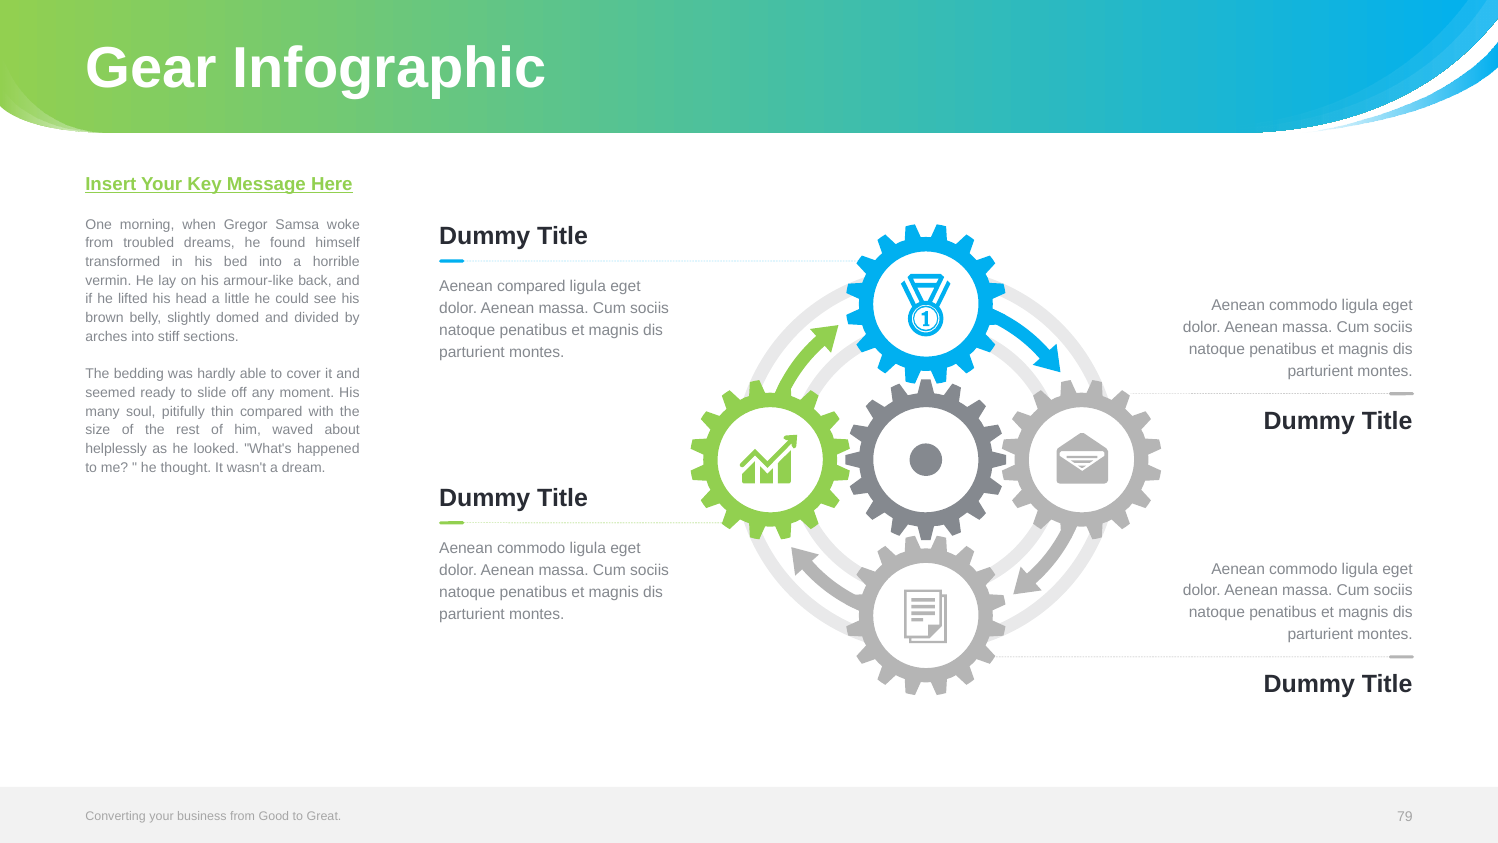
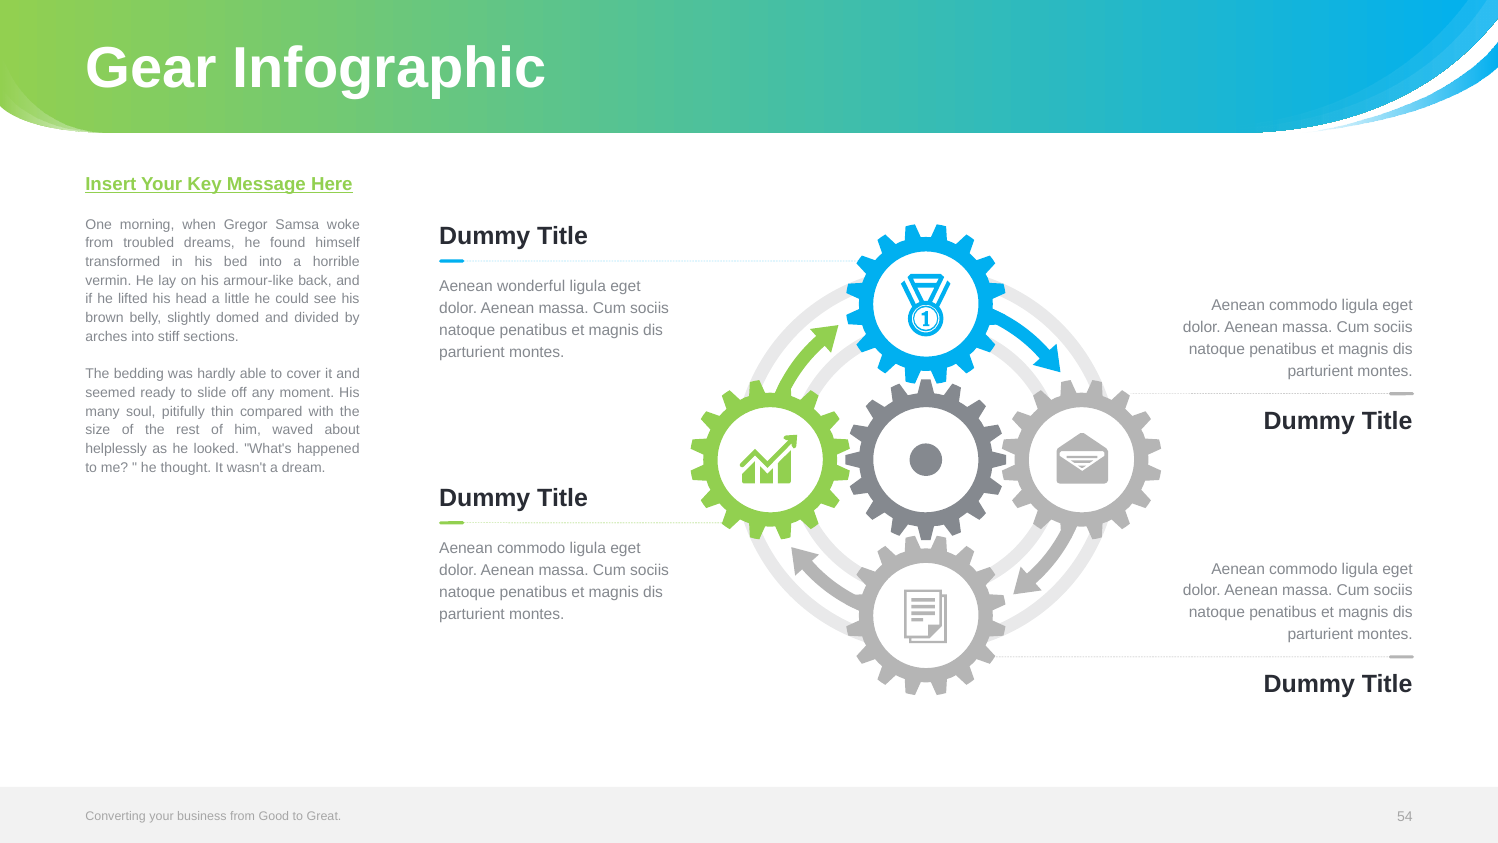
Aenean compared: compared -> wonderful
79: 79 -> 54
